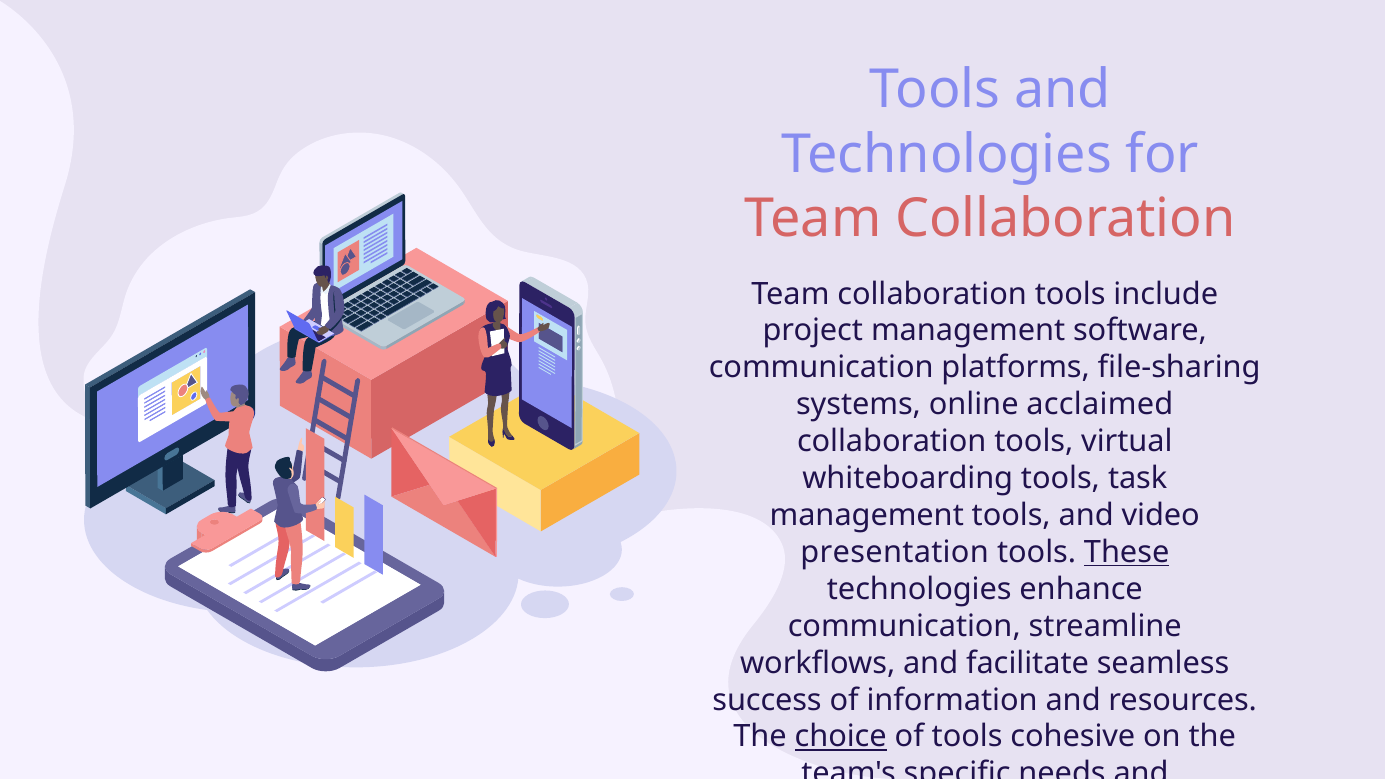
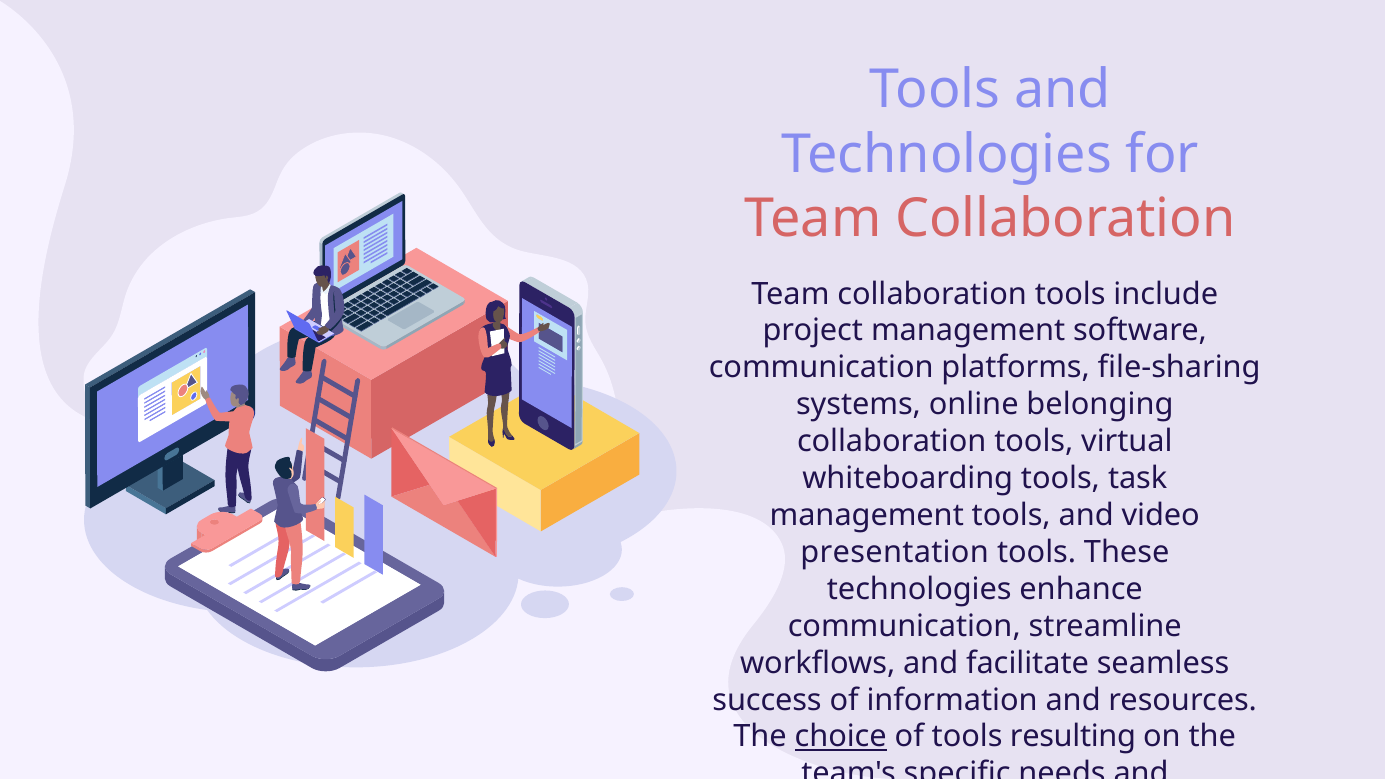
acclaimed: acclaimed -> belonging
These underline: present -> none
cohesive: cohesive -> resulting
